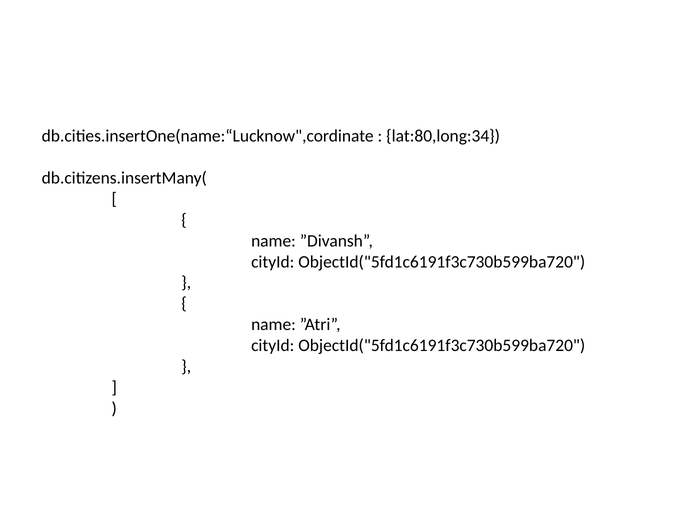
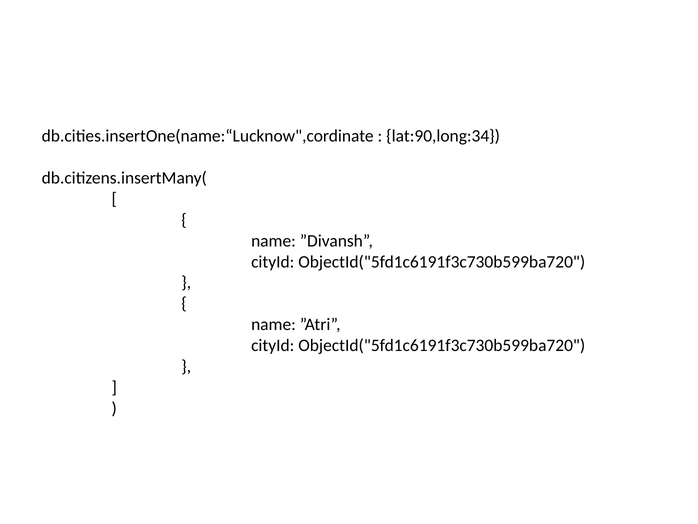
lat:80,long:34: lat:80,long:34 -> lat:90,long:34
